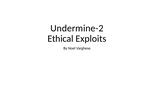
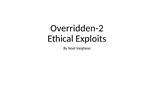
Undermine-2: Undermine-2 -> Overridden-2
